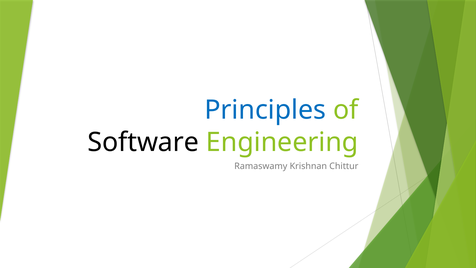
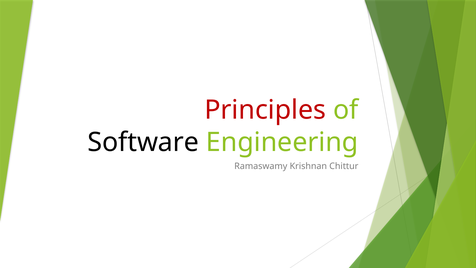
Principles colour: blue -> red
